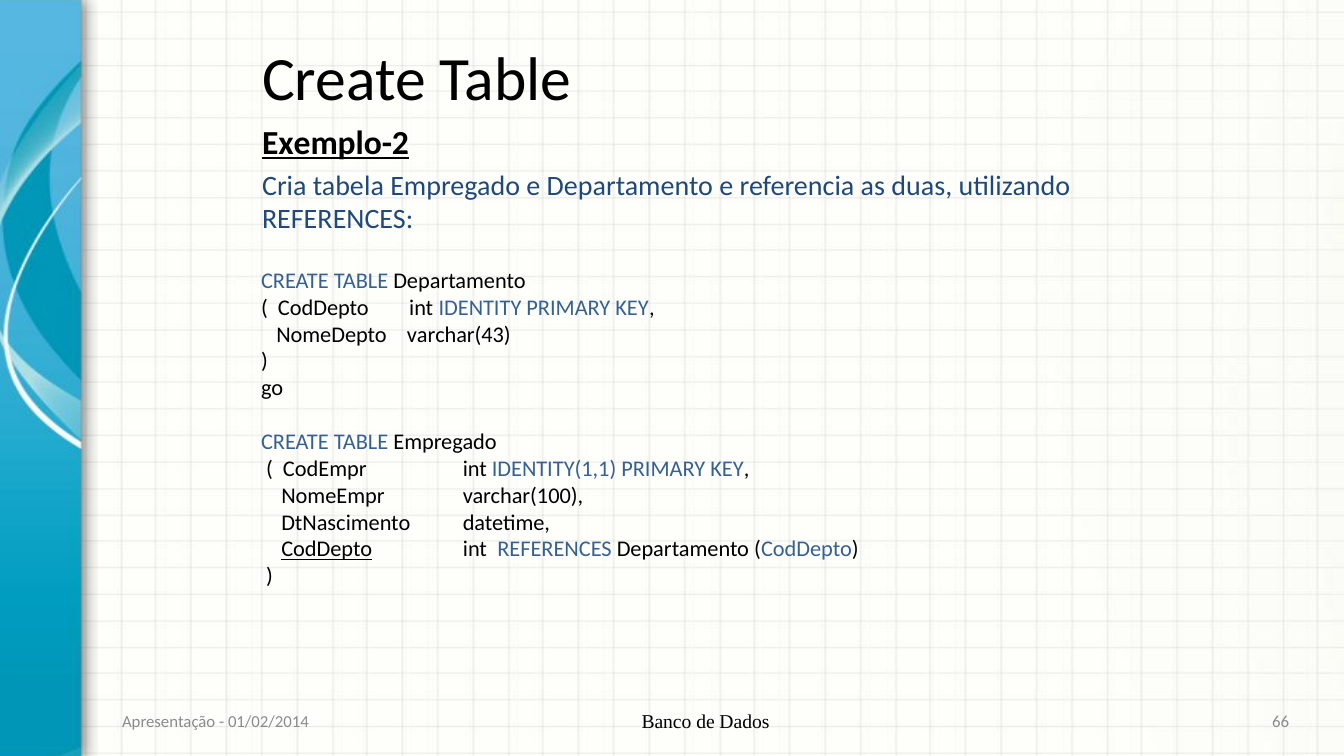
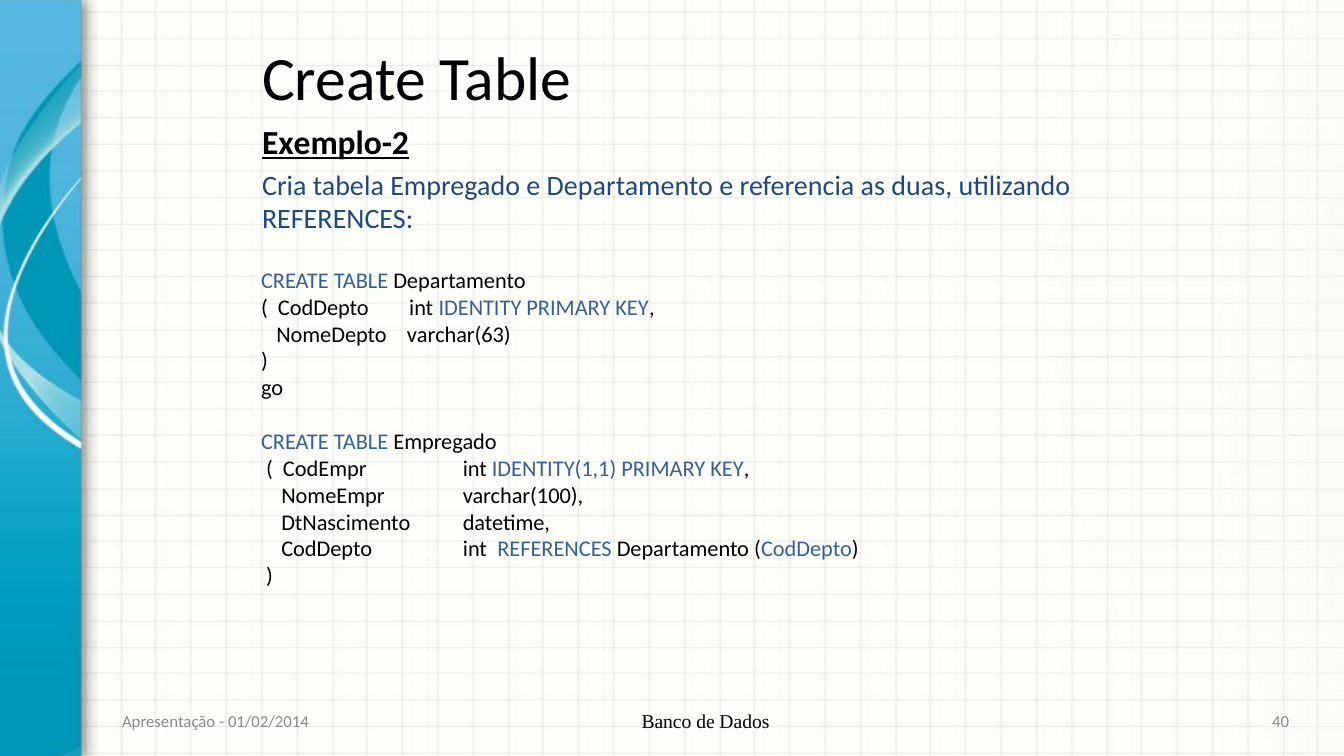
varchar(43: varchar(43 -> varchar(63
CodDepto at (327, 550) underline: present -> none
66: 66 -> 40
